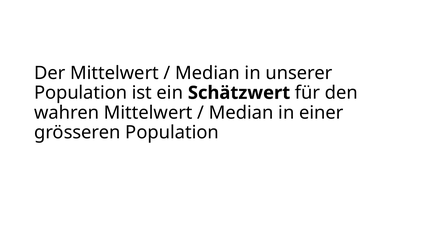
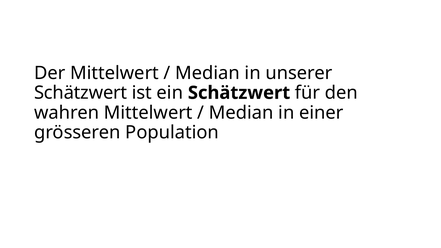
Population at (81, 93): Population -> Schätzwert
